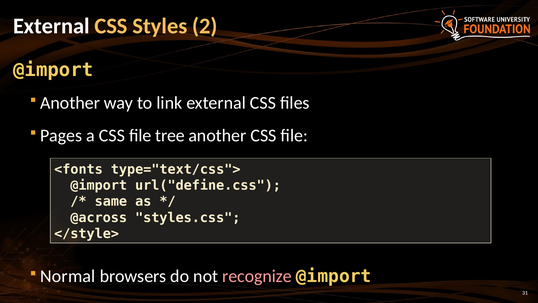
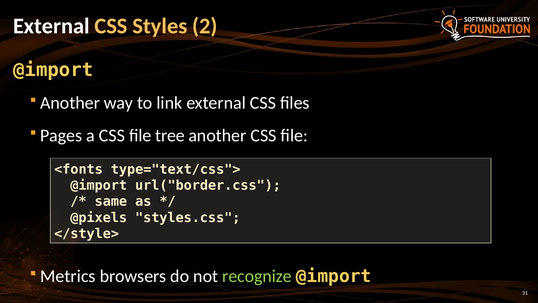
url("define.css: url("define.css -> url("border.css
@across: @across -> @pixels
Normal: Normal -> Metrics
recognize colour: pink -> light green
